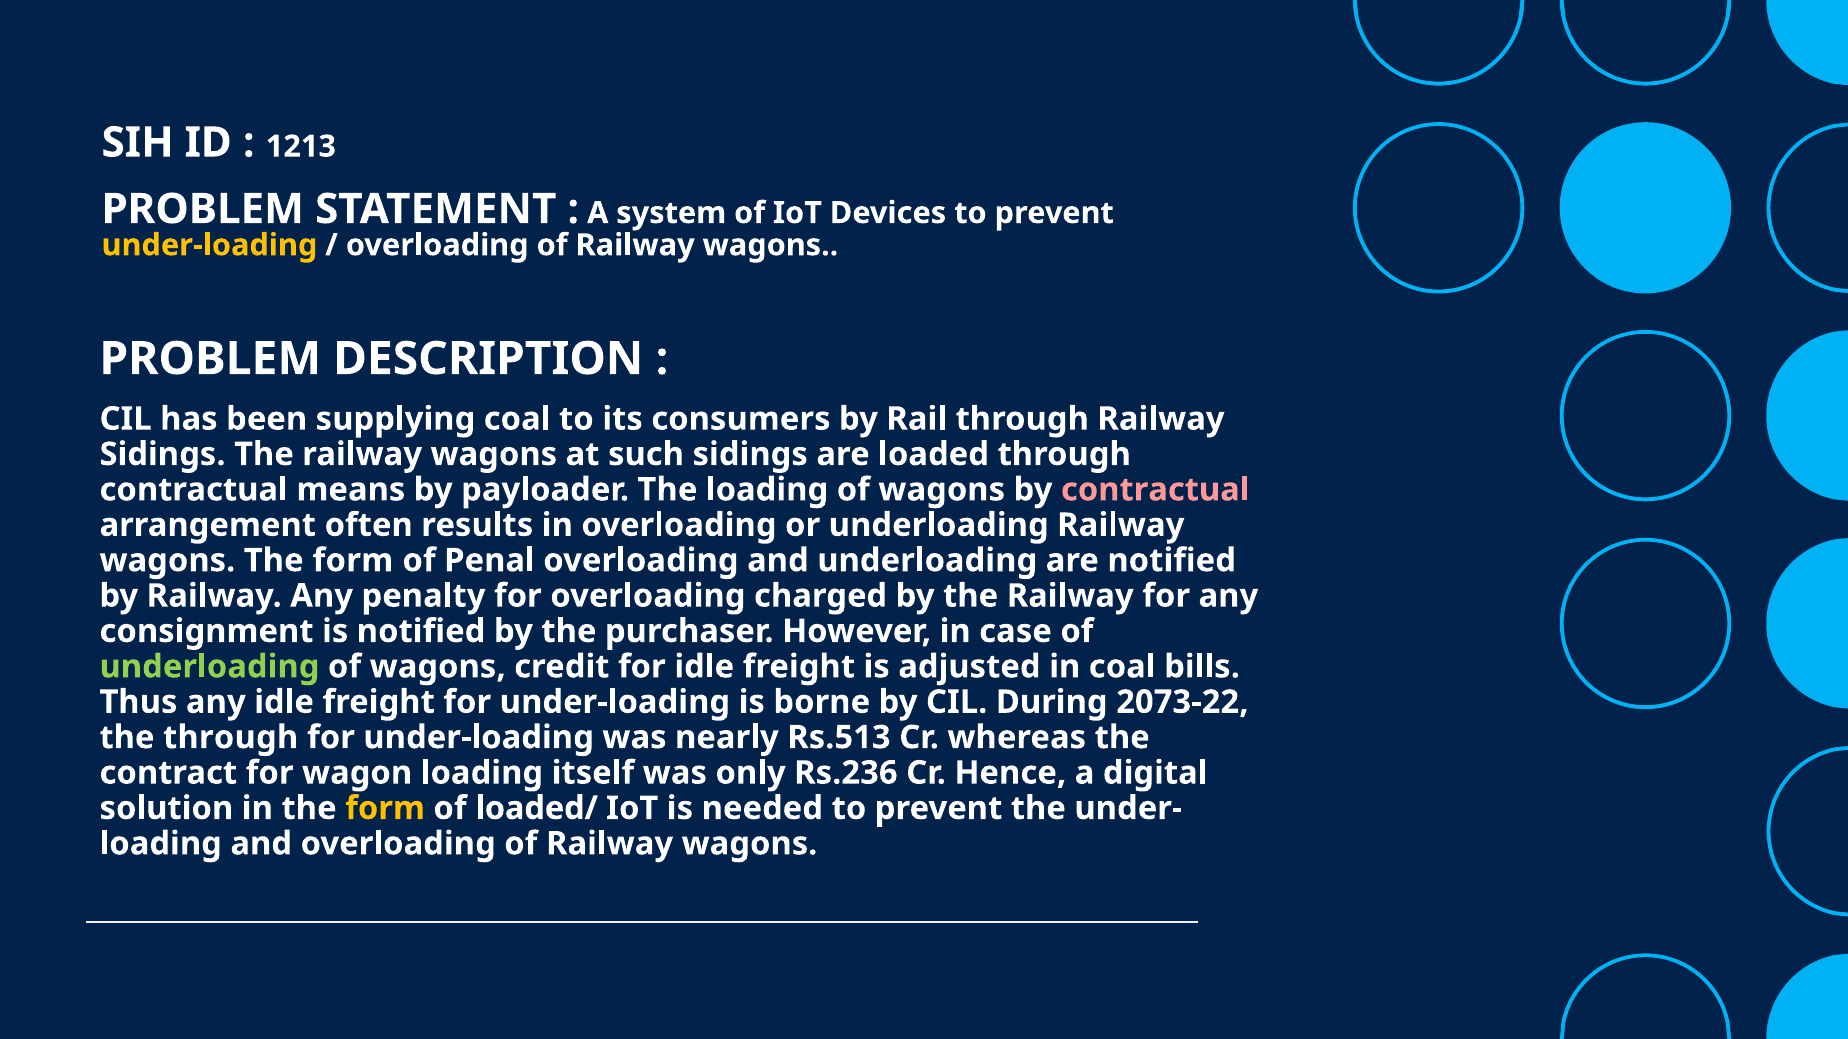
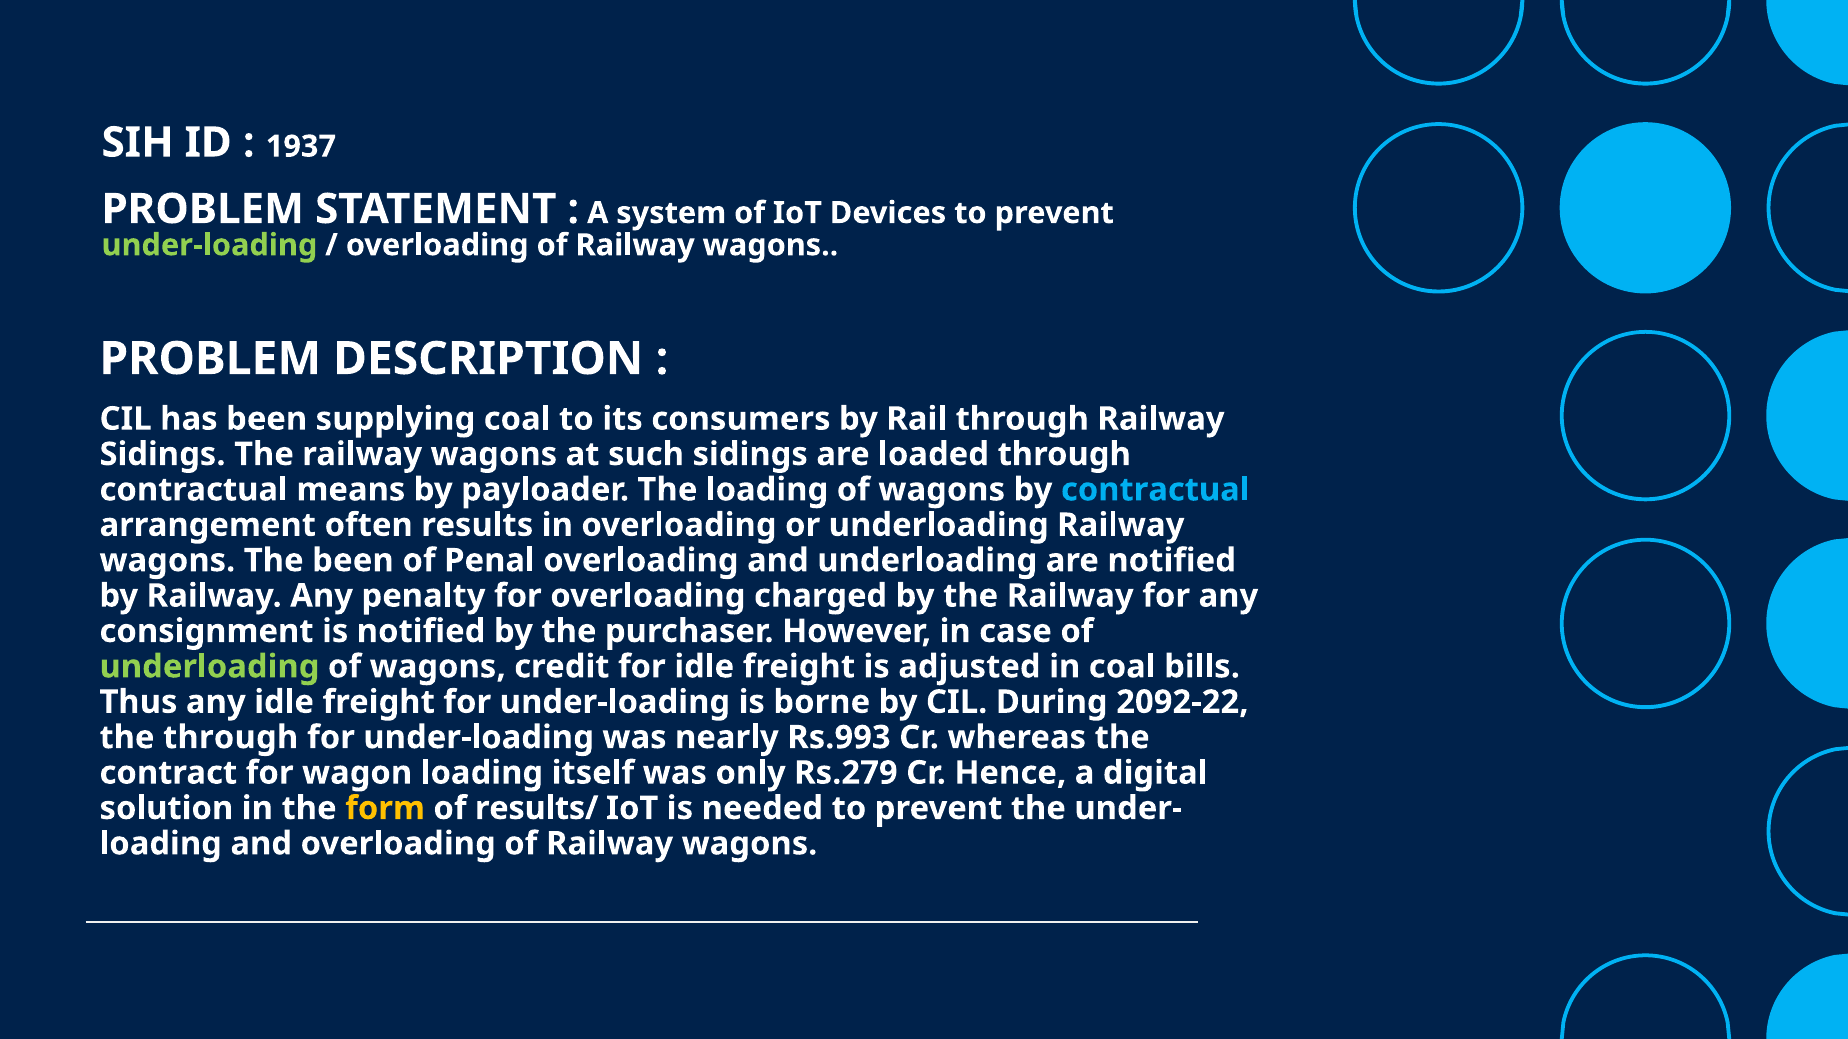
1213: 1213 -> 1937
under-loading at (209, 245) colour: yellow -> light green
contractual at (1155, 490) colour: pink -> light blue
wagons The form: form -> been
2073-22: 2073-22 -> 2092-22
Rs.513: Rs.513 -> Rs.993
Rs.236: Rs.236 -> Rs.279
loaded/: loaded/ -> results/
